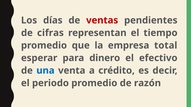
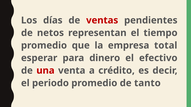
cifras: cifras -> netos
una colour: blue -> red
razón: razón -> tanto
